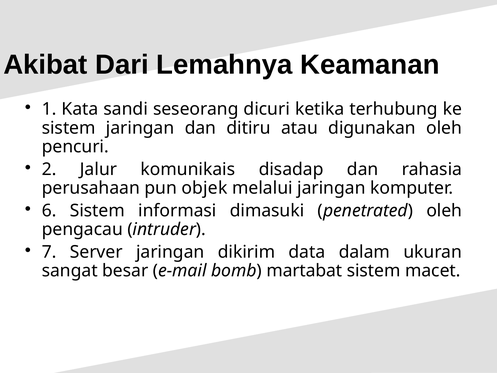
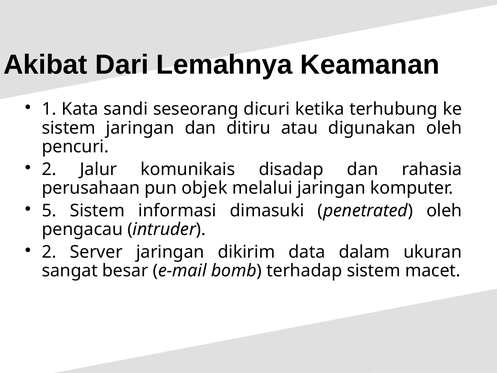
6: 6 -> 5
7 at (49, 252): 7 -> 2
martabat: martabat -> terhadap
